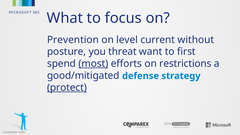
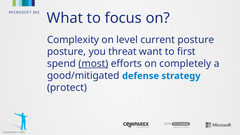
Prevention: Prevention -> Complexity
current without: without -> posture
restrictions: restrictions -> completely
protect underline: present -> none
